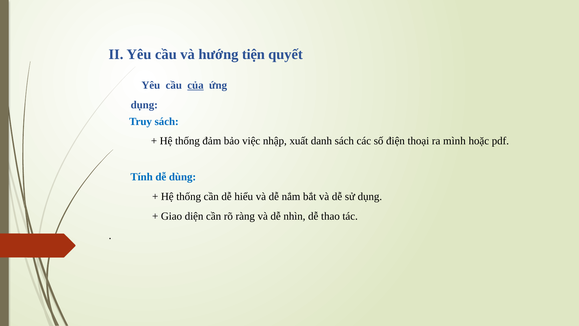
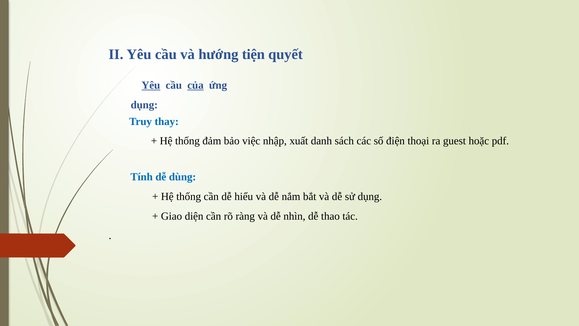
Yêu at (151, 85) underline: none -> present
Truy sách: sách -> thay
mình: mình -> guest
